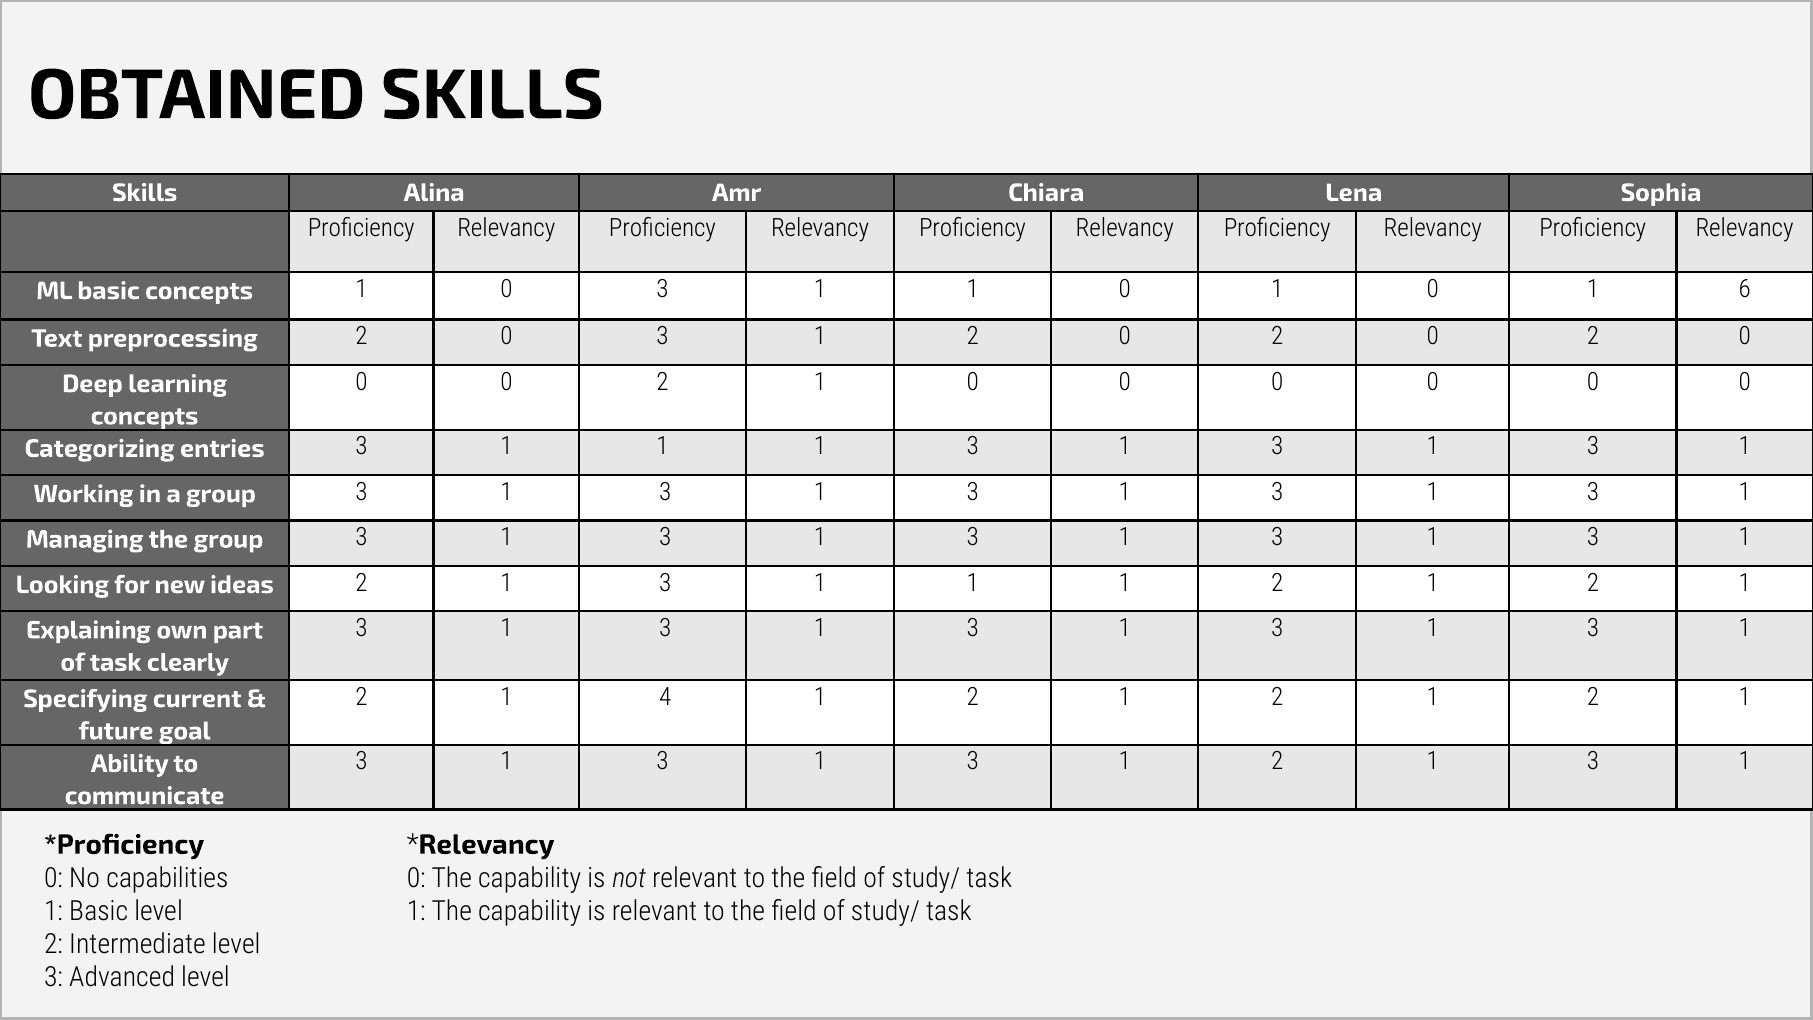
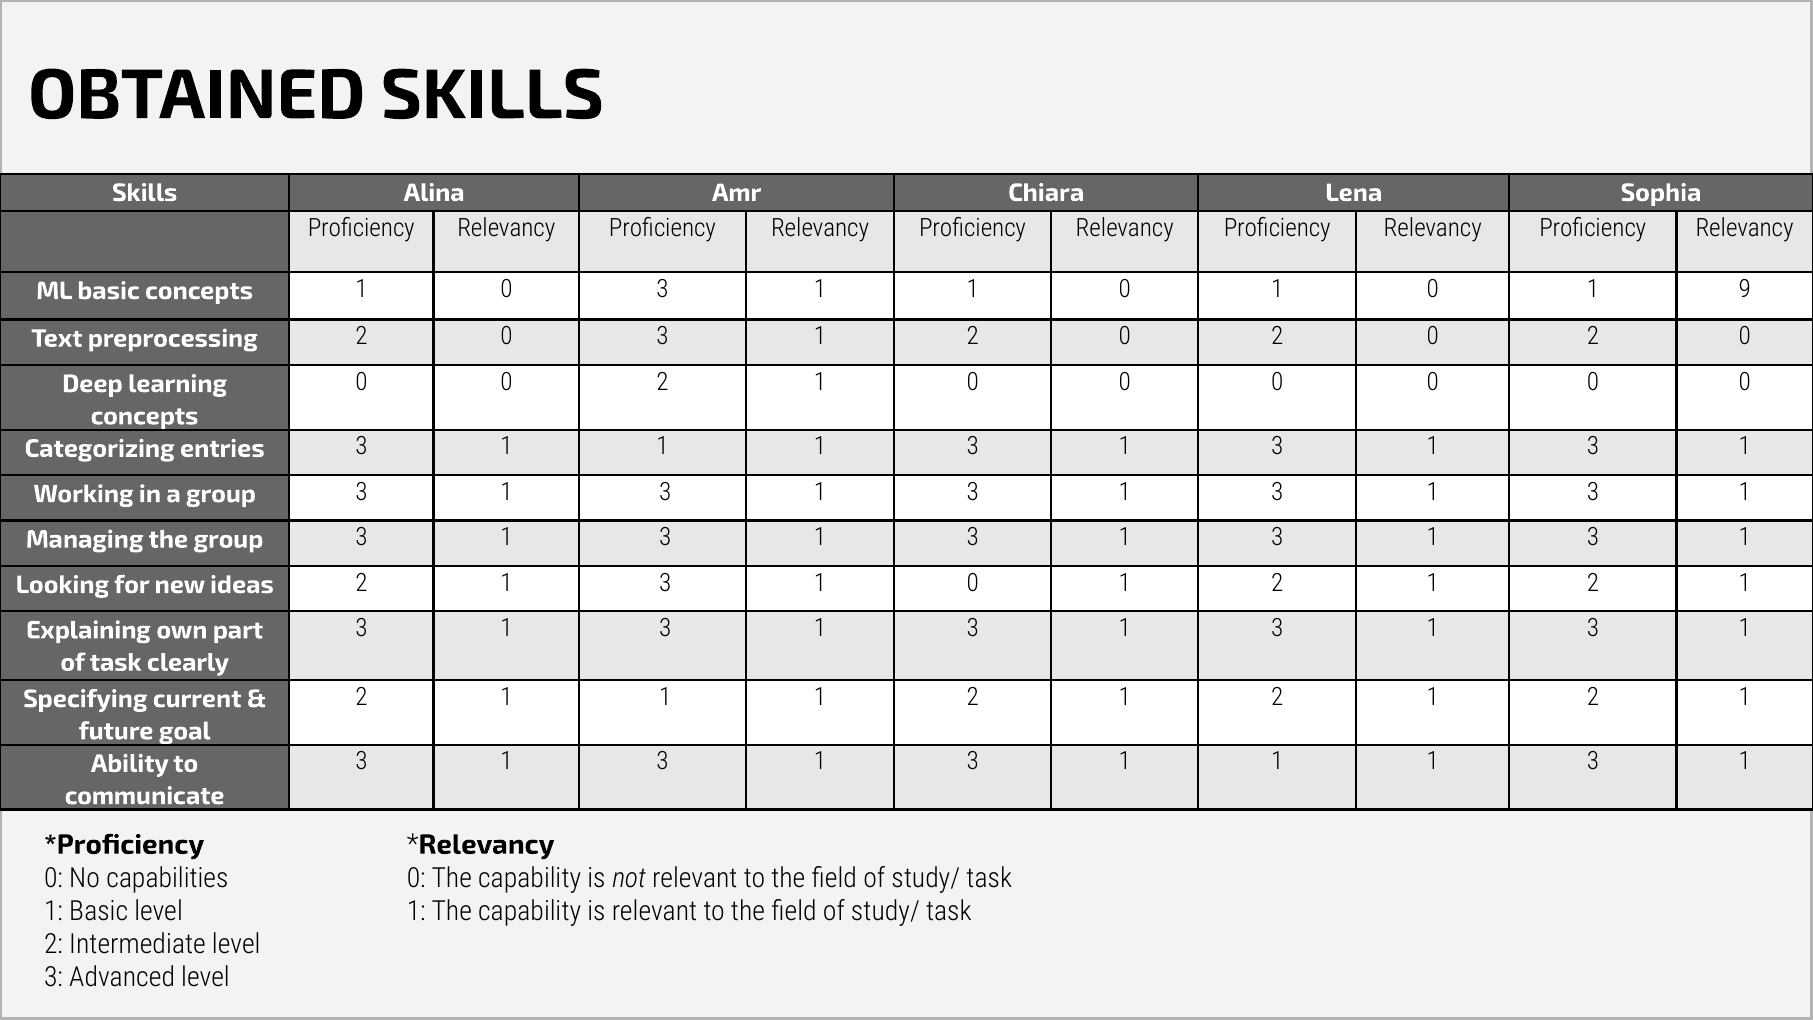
6: 6 -> 9
1 3 1 1: 1 -> 0
4 at (665, 697): 4 -> 1
1 3 1 2: 2 -> 1
